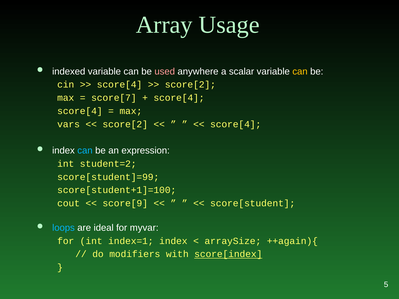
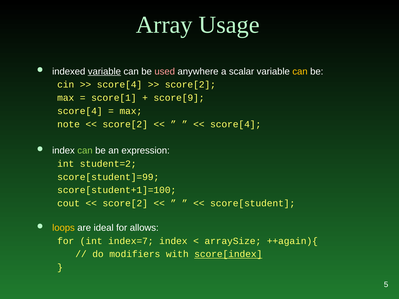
variable at (104, 72) underline: none -> present
score[7: score[7 -> score[1
score[4 at (179, 98): score[4 -> score[9
vars: vars -> note
can at (85, 151) colour: light blue -> light green
score[9 at (125, 203): score[9 -> score[2
loops colour: light blue -> yellow
myvar: myvar -> allows
index=1: index=1 -> index=7
